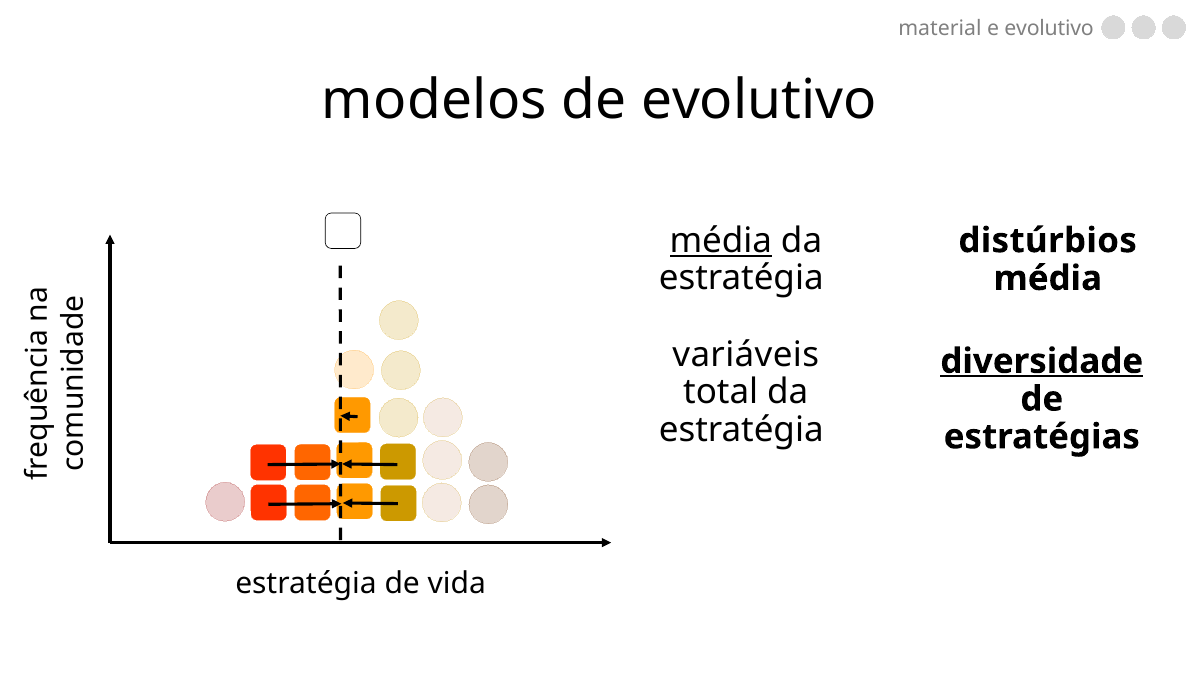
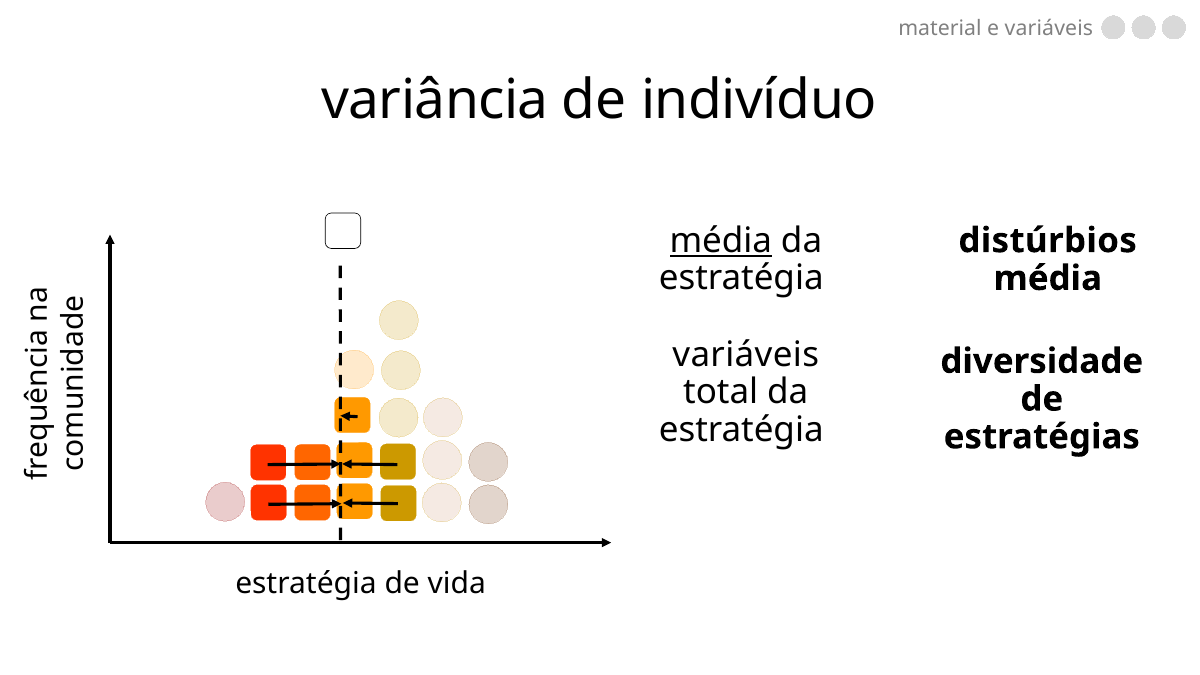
e evolutivo: evolutivo -> variáveis
modelos: modelos -> variância
de evolutivo: evolutivo -> indivíduo
diversidade underline: present -> none
